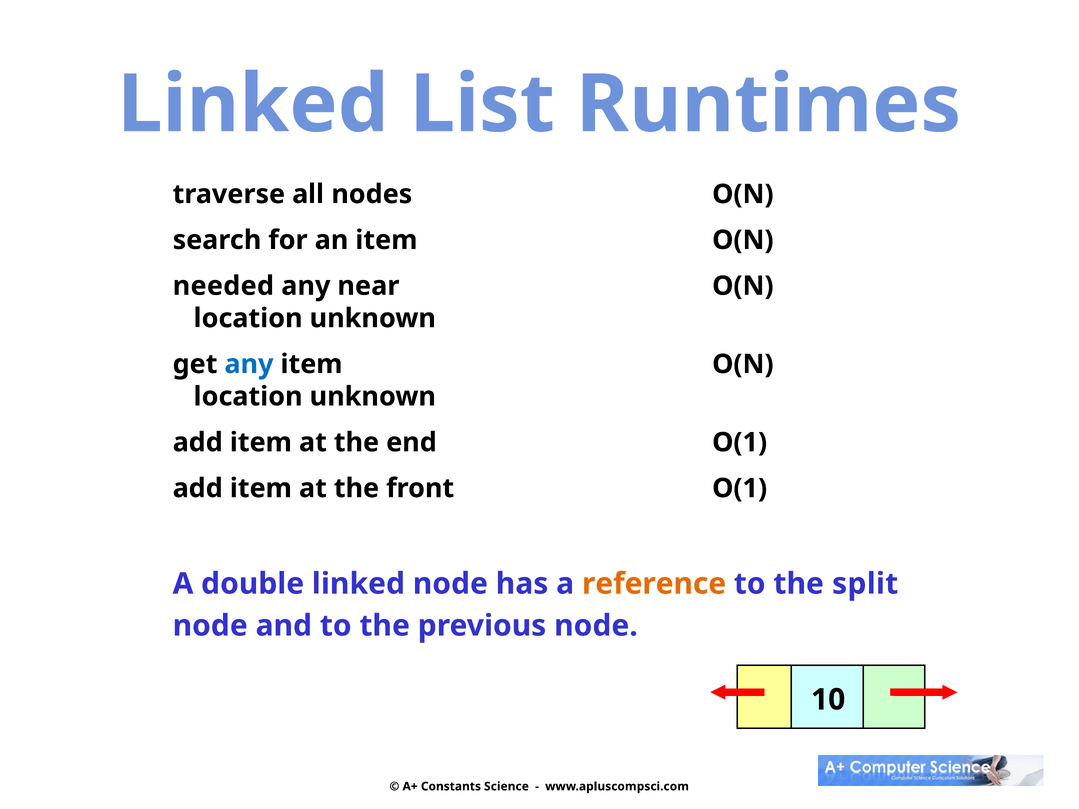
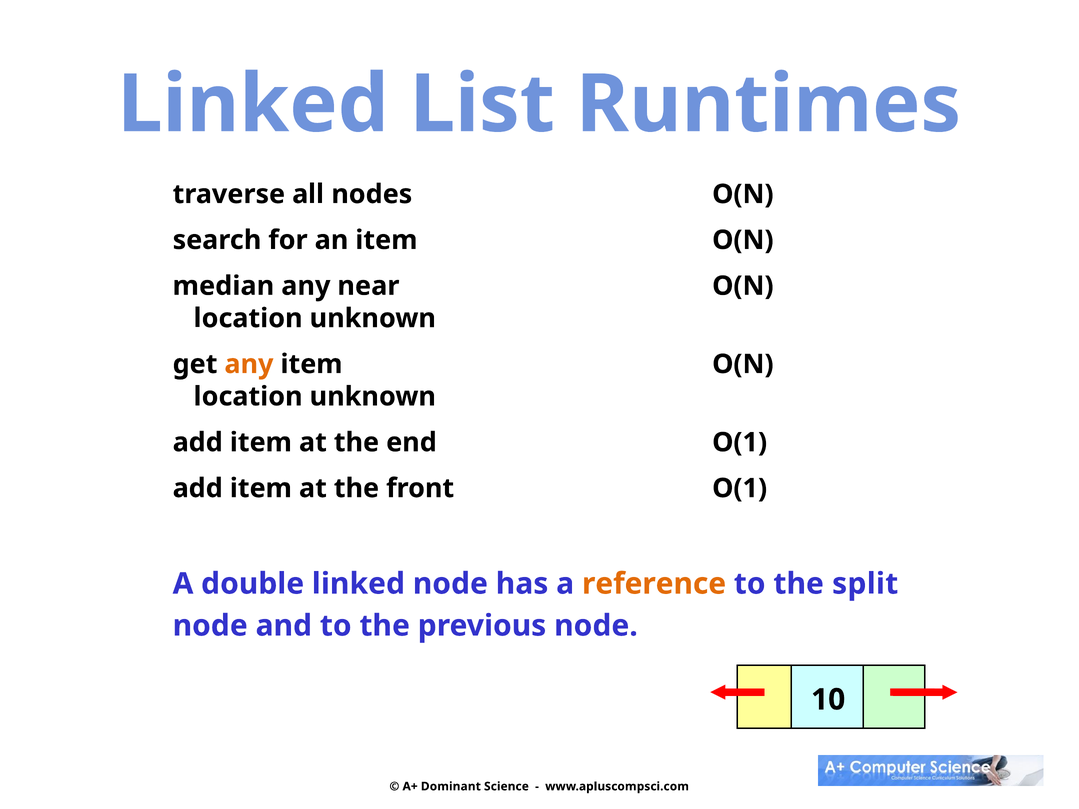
needed: needed -> median
any at (249, 364) colour: blue -> orange
Constants: Constants -> Dominant
